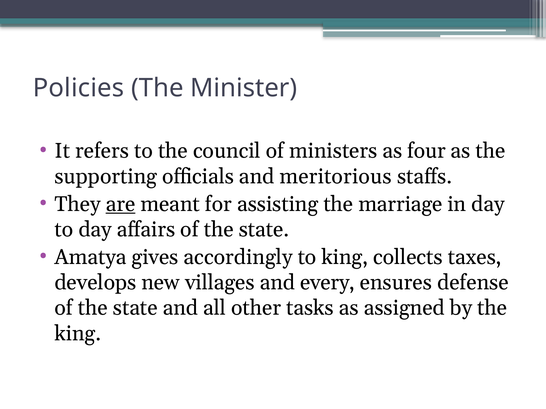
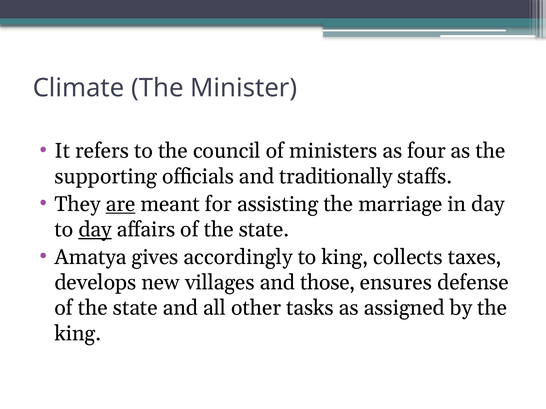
Policies: Policies -> Climate
meritorious: meritorious -> traditionally
day at (95, 230) underline: none -> present
every: every -> those
